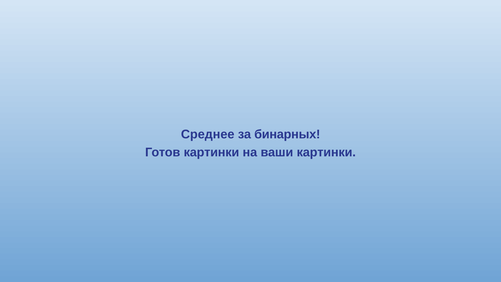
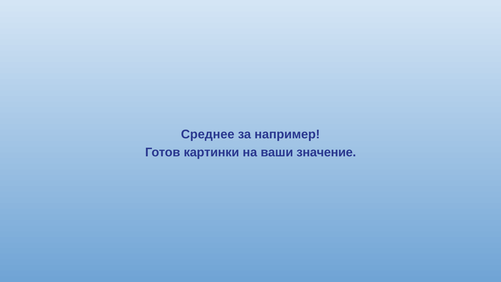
бинарных: бинарных -> например
ваши картинки: картинки -> значение
